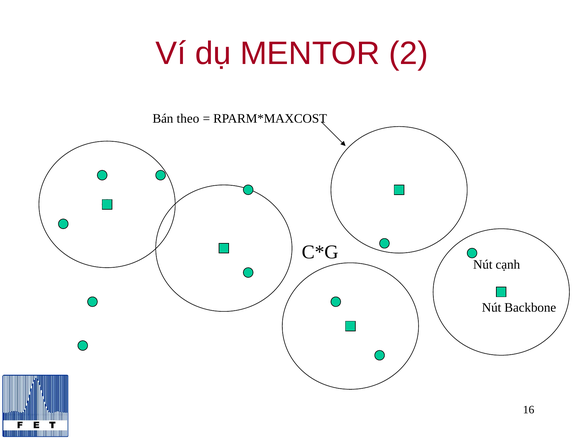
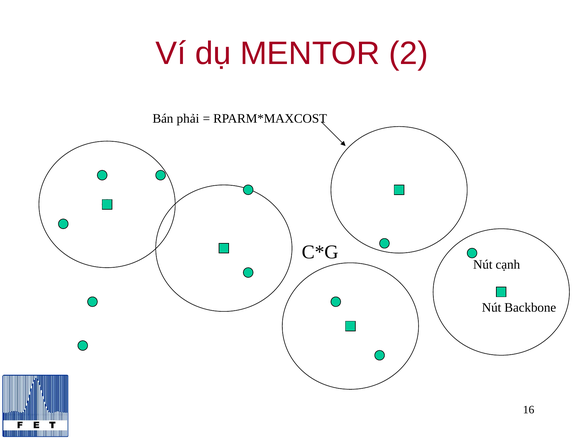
theo: theo -> phải
